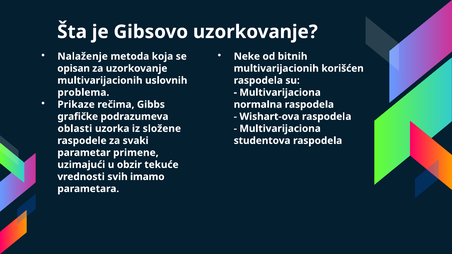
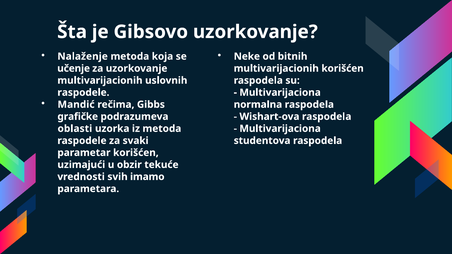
opisan: opisan -> učenje
problema at (83, 93): problema -> raspodele
Prikaze: Prikaze -> Mandić
iz složene: složene -> metoda
parametar primene: primene -> korišćen
